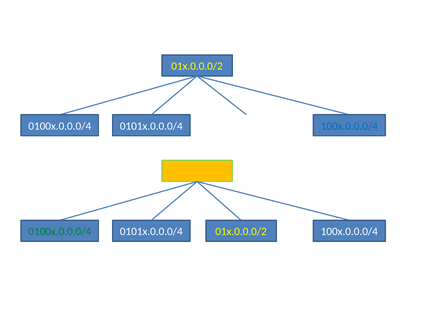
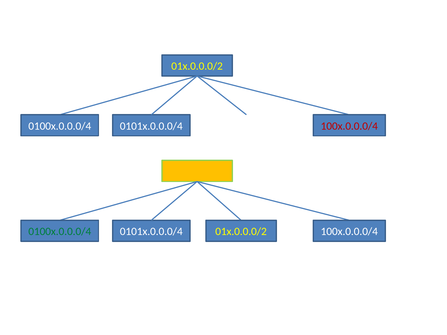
100x.0.0.0/4 at (349, 126) colour: blue -> red
